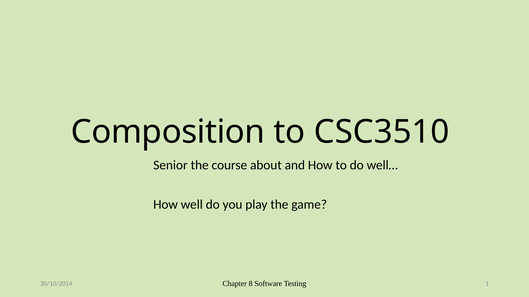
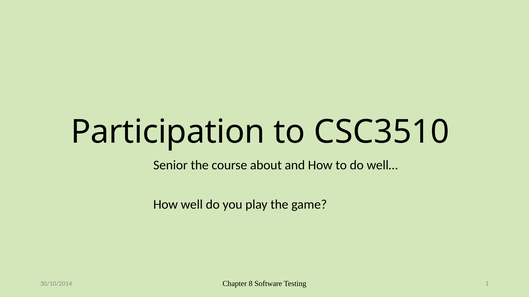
Composition: Composition -> Participation
